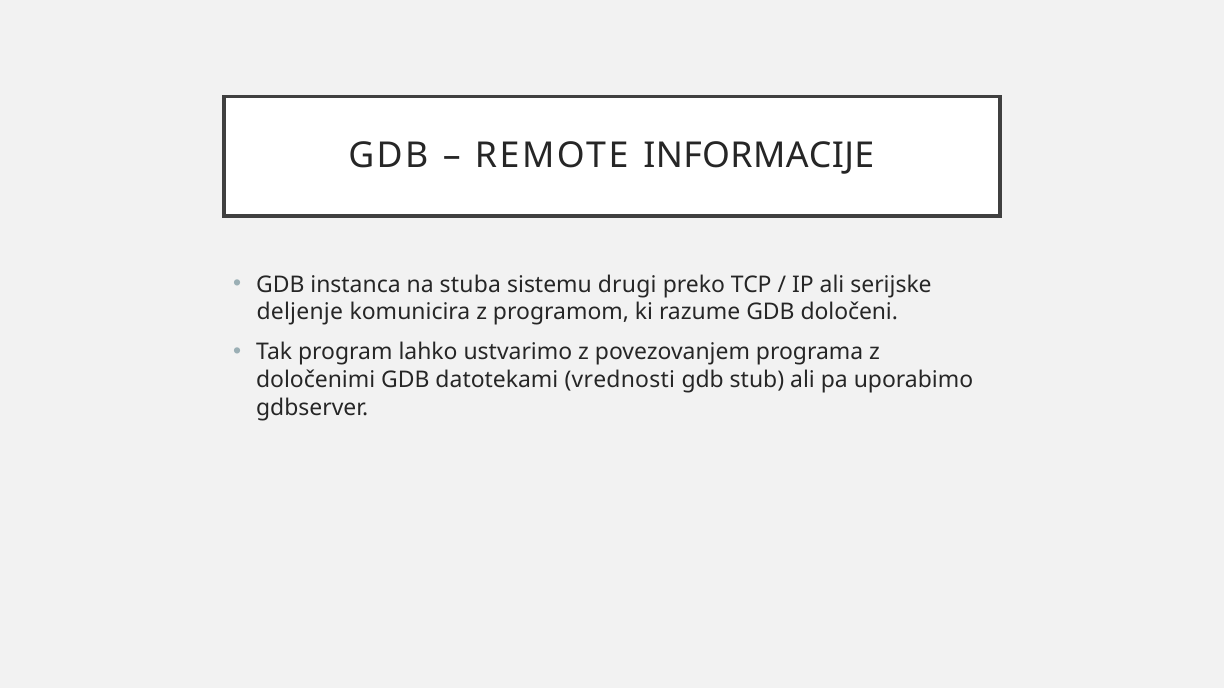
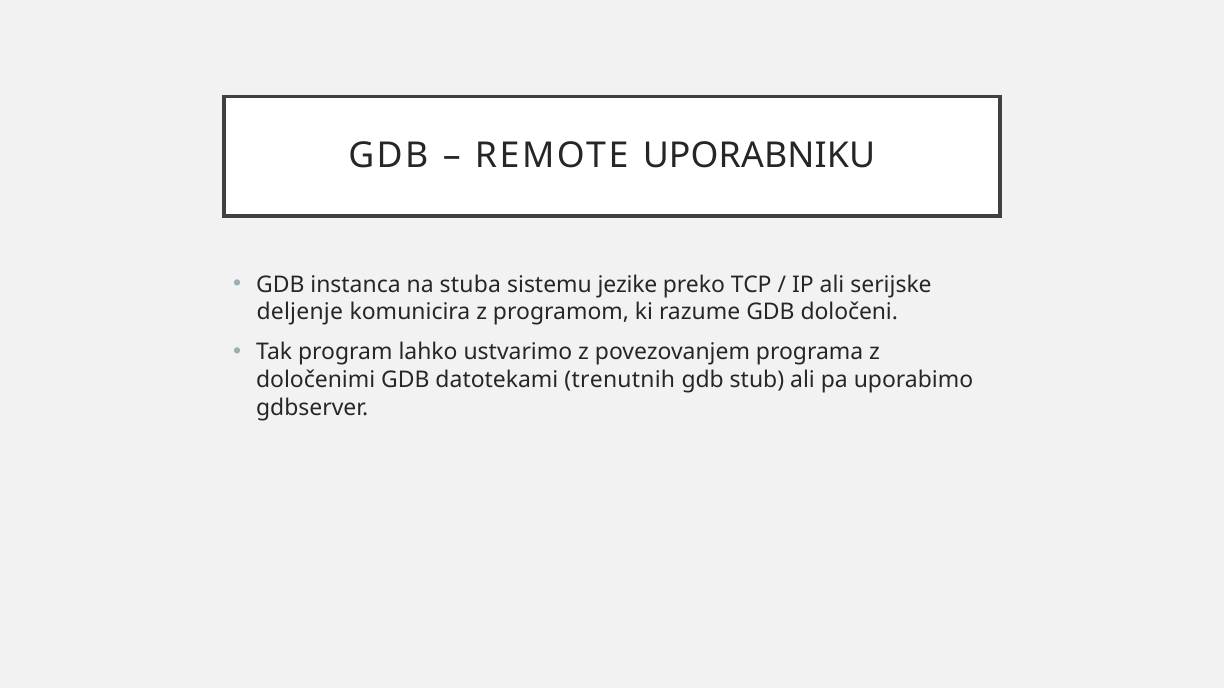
INFORMACIJE: INFORMACIJE -> UPORABNIKU
drugi: drugi -> jezike
vrednosti: vrednosti -> trenutnih
